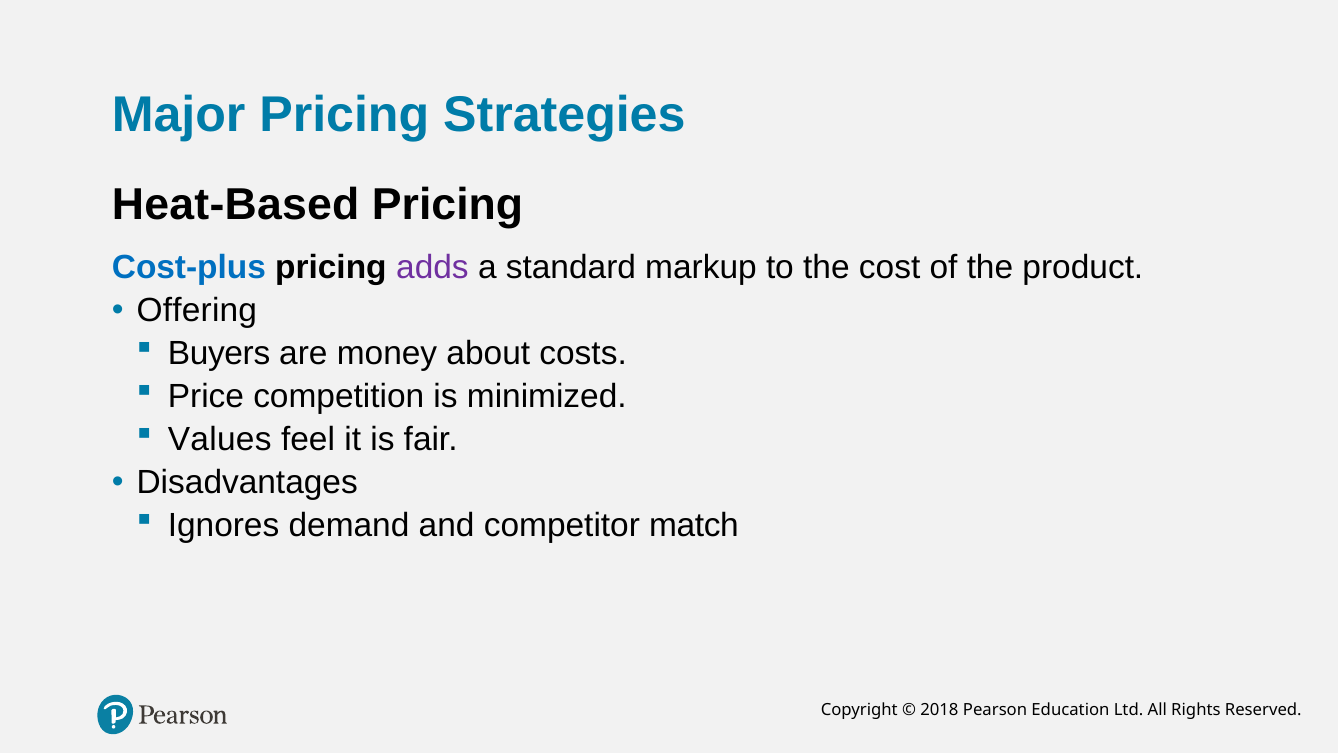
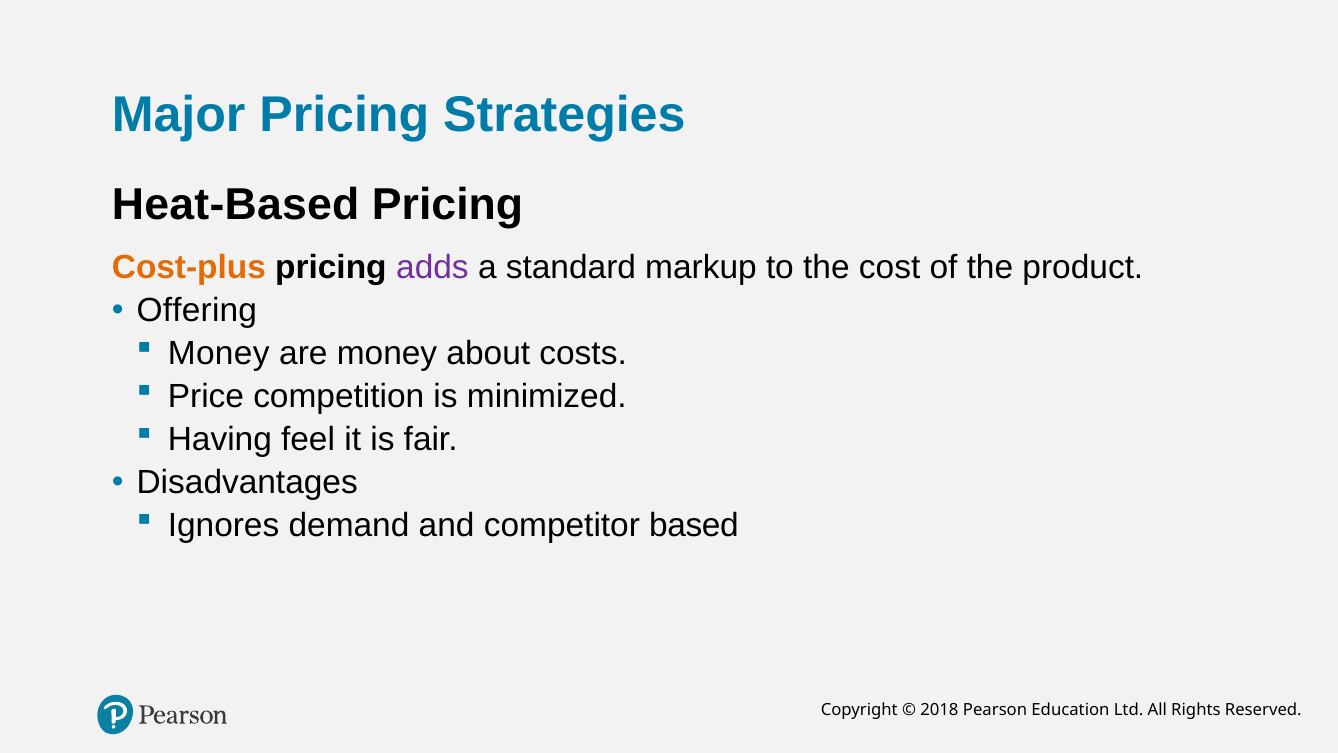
Cost-plus colour: blue -> orange
Buyers at (219, 353): Buyers -> Money
Values: Values -> Having
match: match -> based
